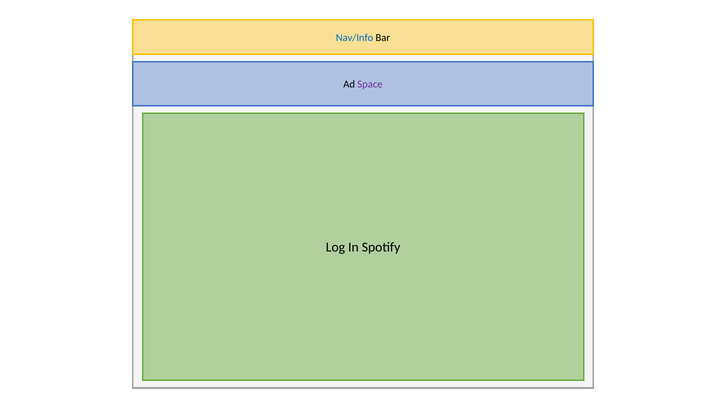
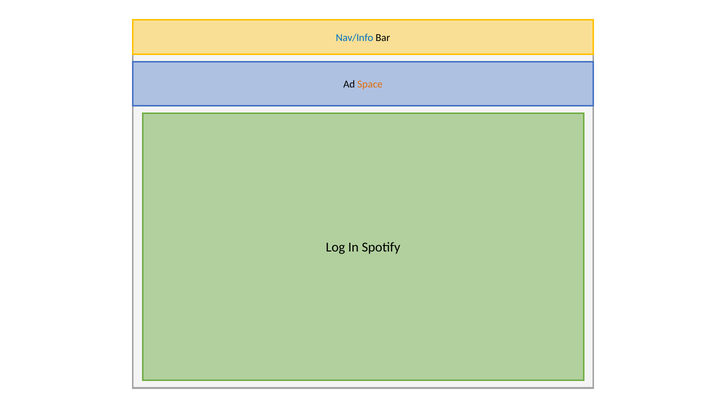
Space colour: purple -> orange
